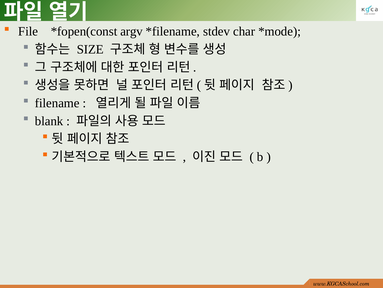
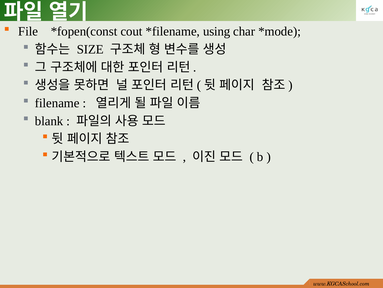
argv: argv -> cout
stdev: stdev -> using
